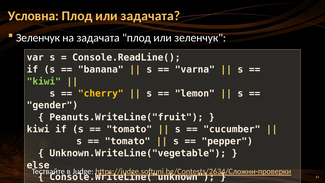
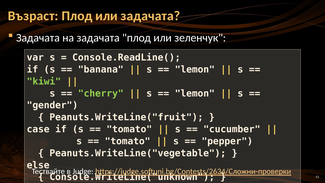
Условна: Условна -> Възраст
Зеленчук at (38, 38): Зеленчук -> Задачата
varna at (195, 69): varna -> lemon
cherry colour: yellow -> light green
kiwi at (38, 129): kiwi -> case
Unknown.WriteLine("vegetable: Unknown.WriteLine("vegetable -> Peanuts.WriteLine("vegetable
